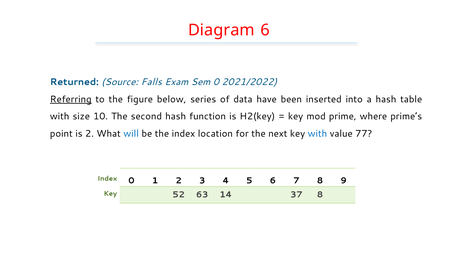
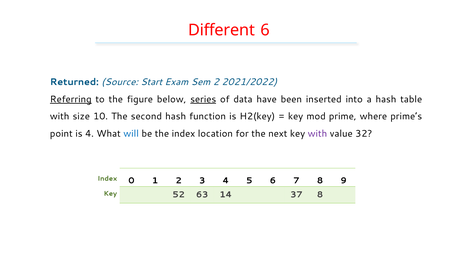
Diagram: Diagram -> Different
Falls: Falls -> Start
Sem 0: 0 -> 2
series underline: none -> present
is 2: 2 -> 4
with at (317, 133) colour: blue -> purple
77: 77 -> 32
